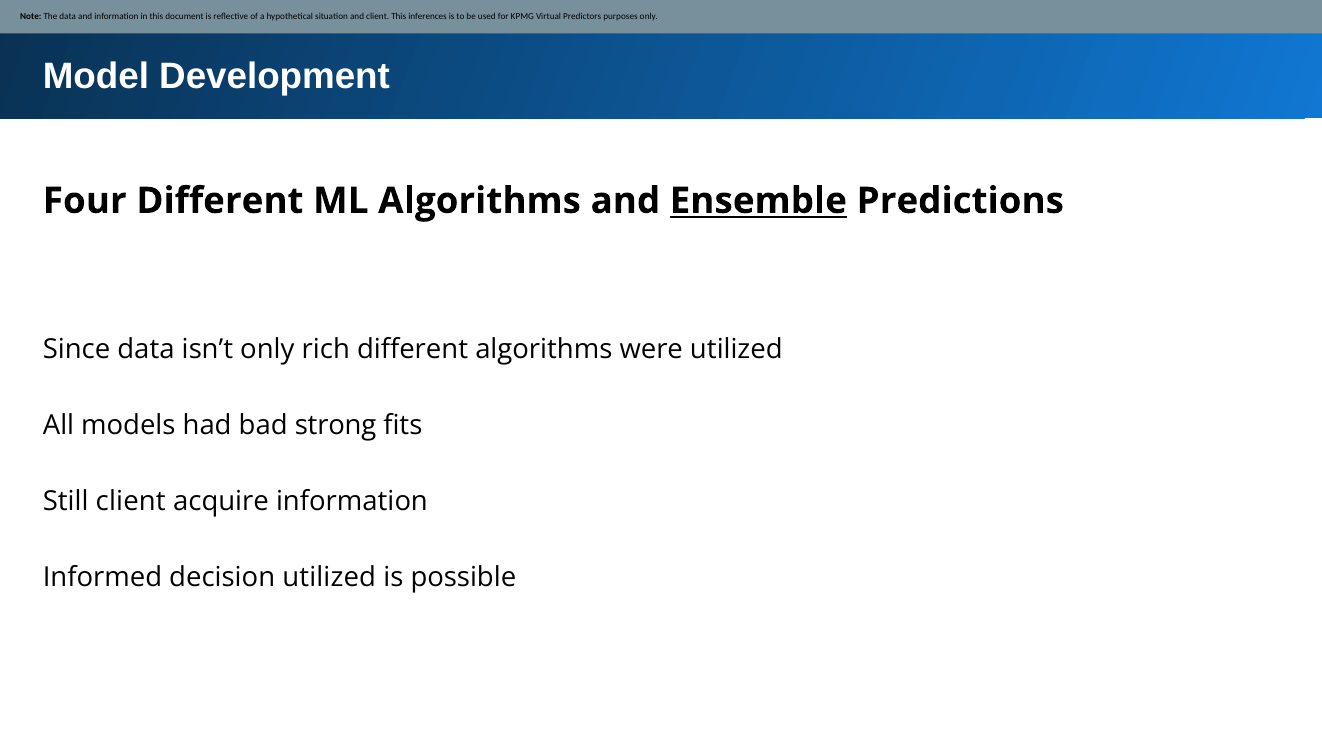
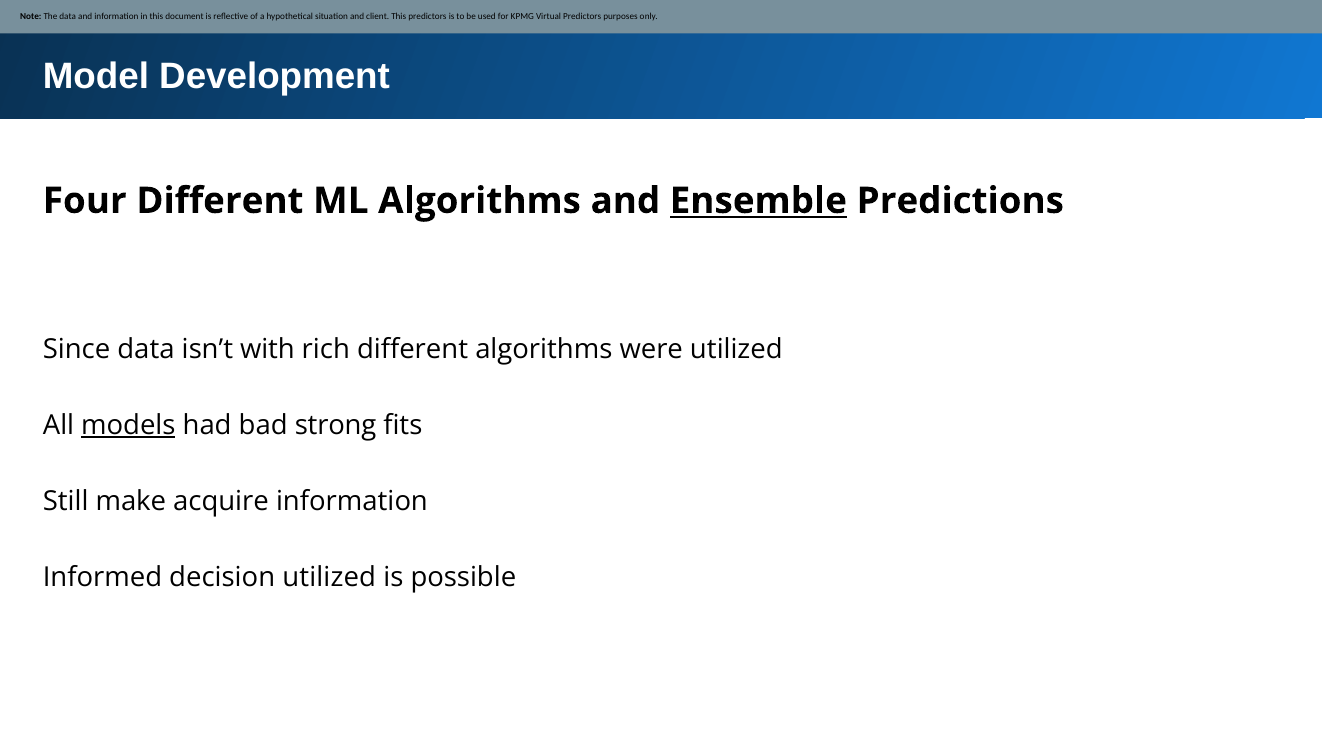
This inferences: inferences -> predictors
isn’t only: only -> with
models underline: none -> present
Still client: client -> make
